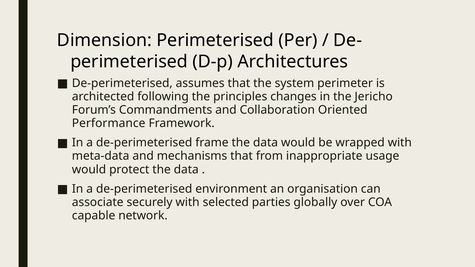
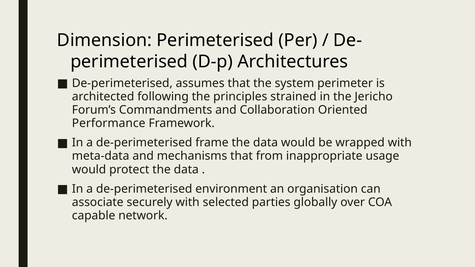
changes: changes -> strained
